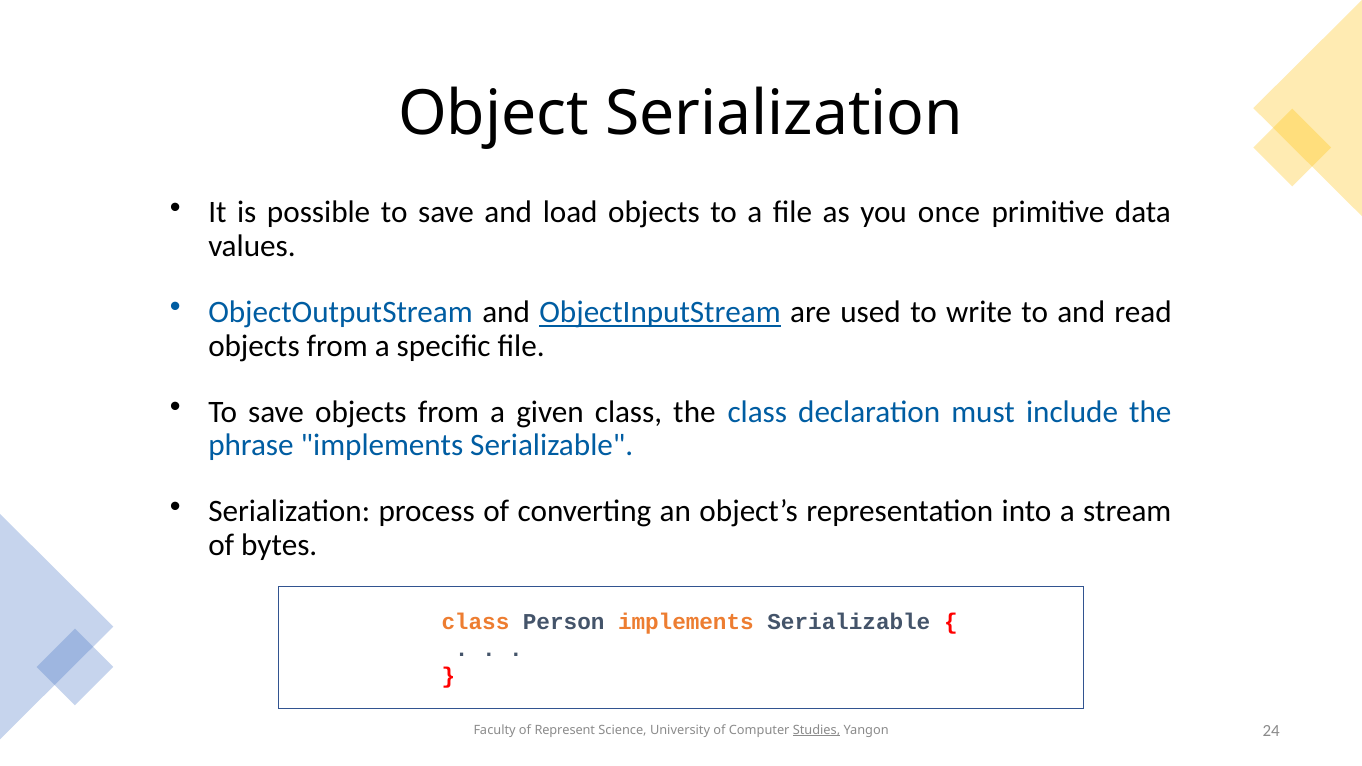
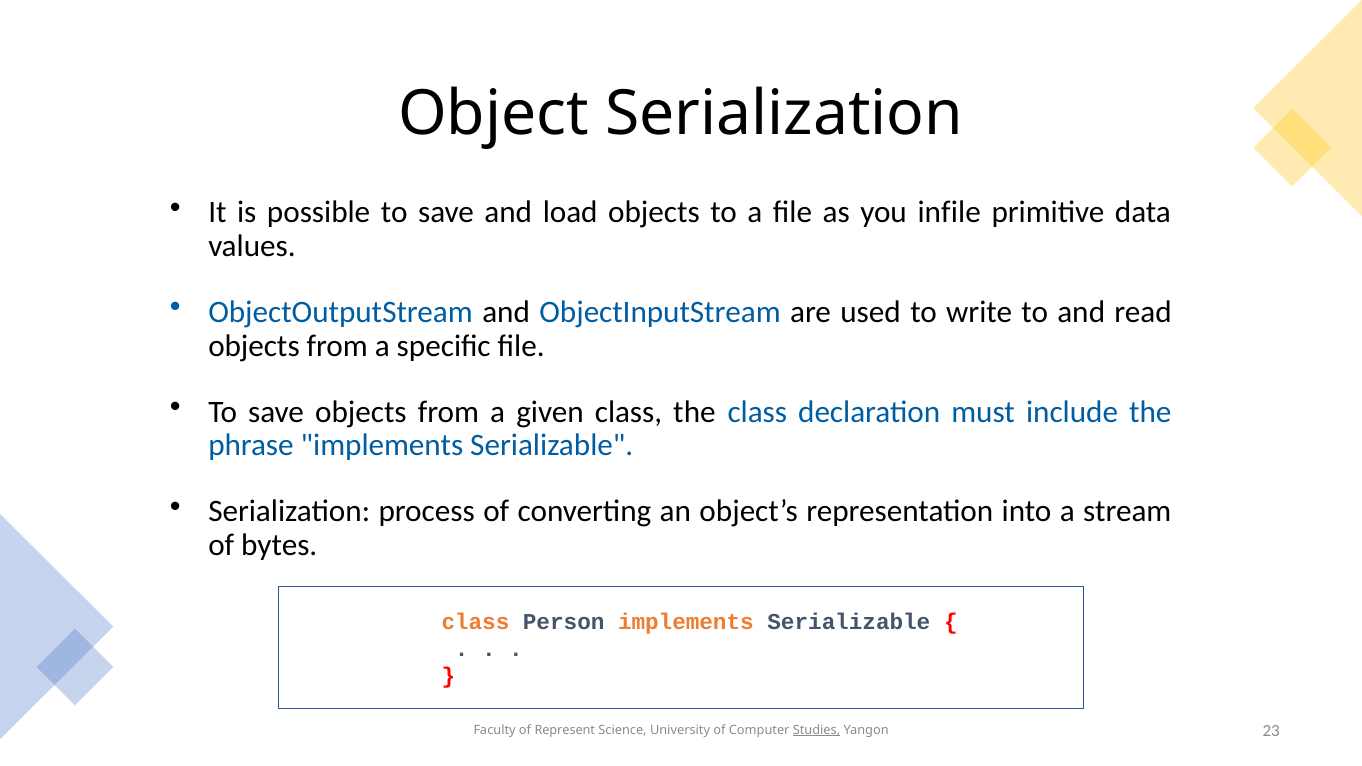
once: once -> infile
ObjectInputStream underline: present -> none
24: 24 -> 23
